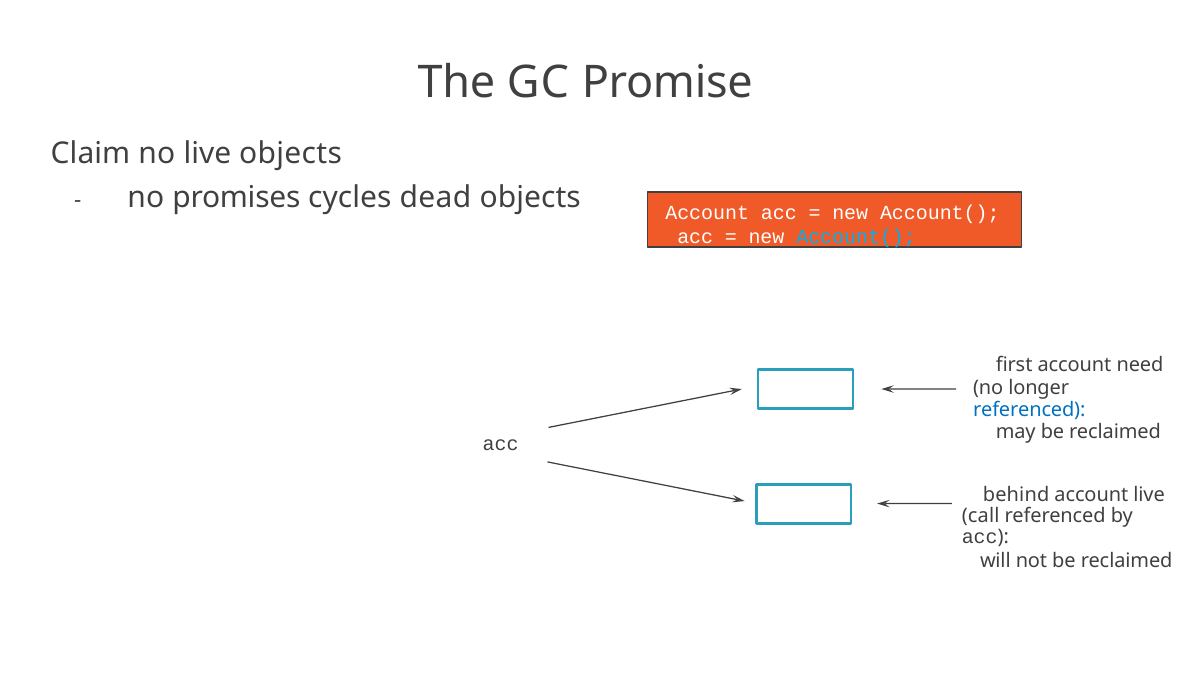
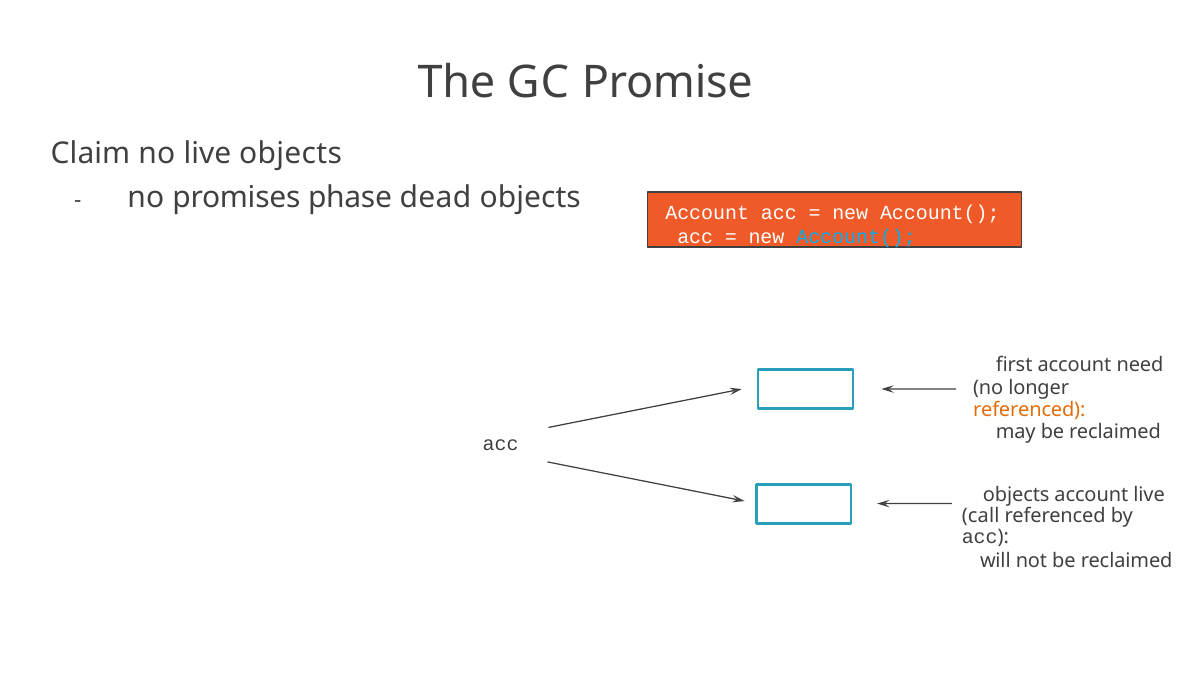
cycles: cycles -> phase
referenced at (1029, 410) colour: blue -> orange
behind at (1016, 495): behind -> objects
